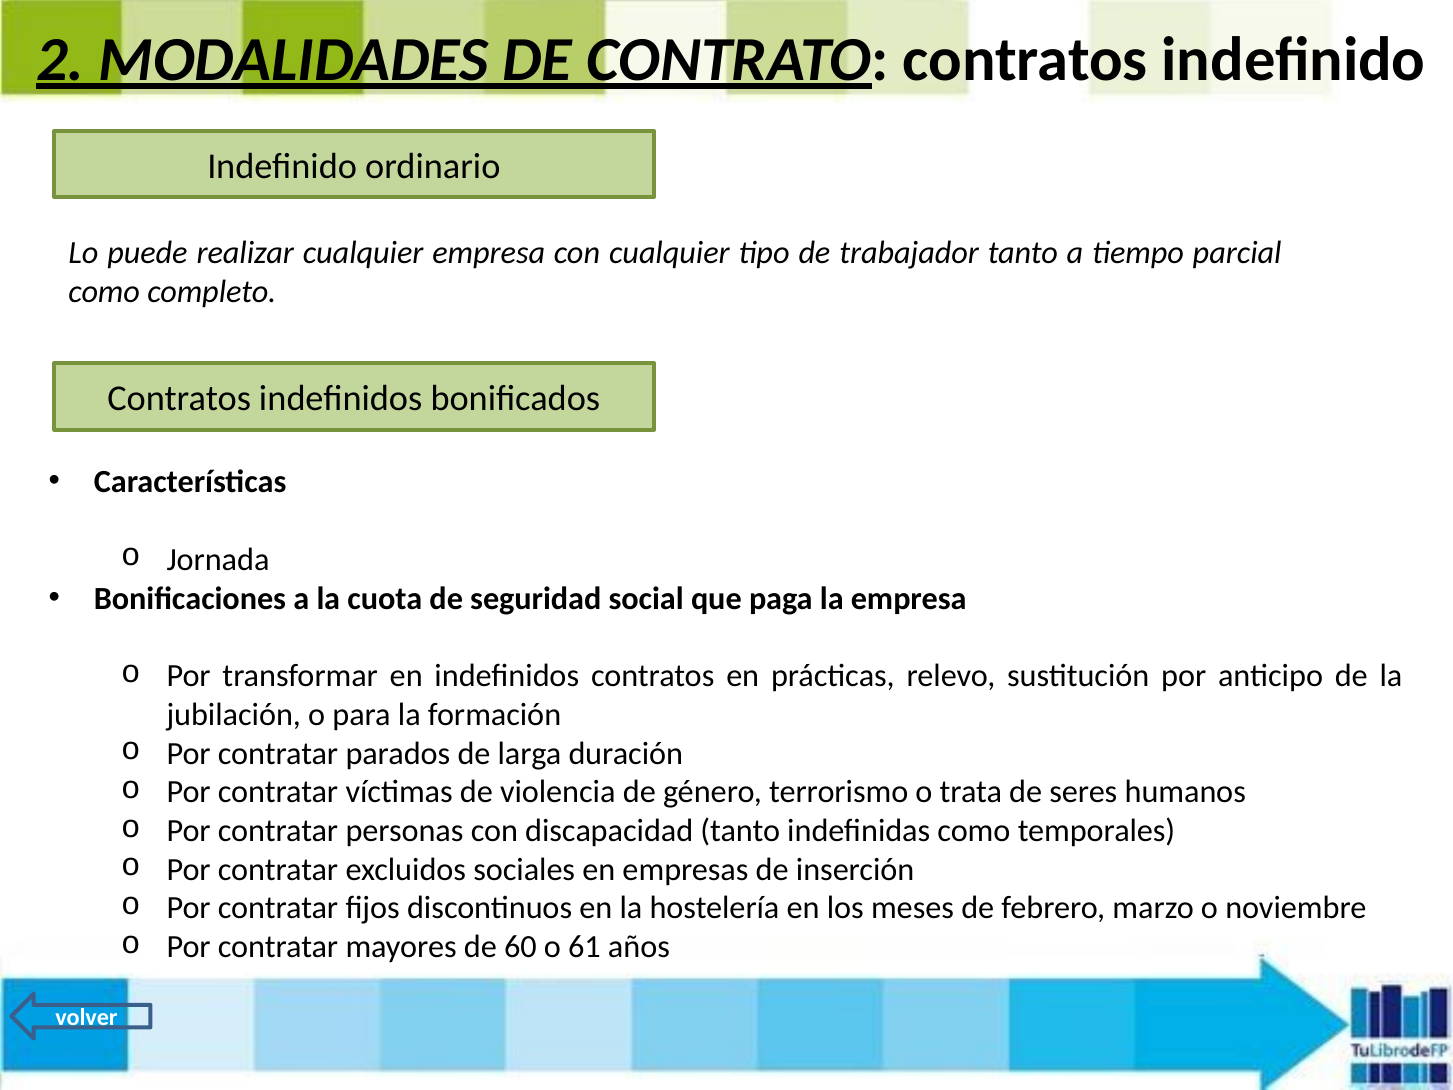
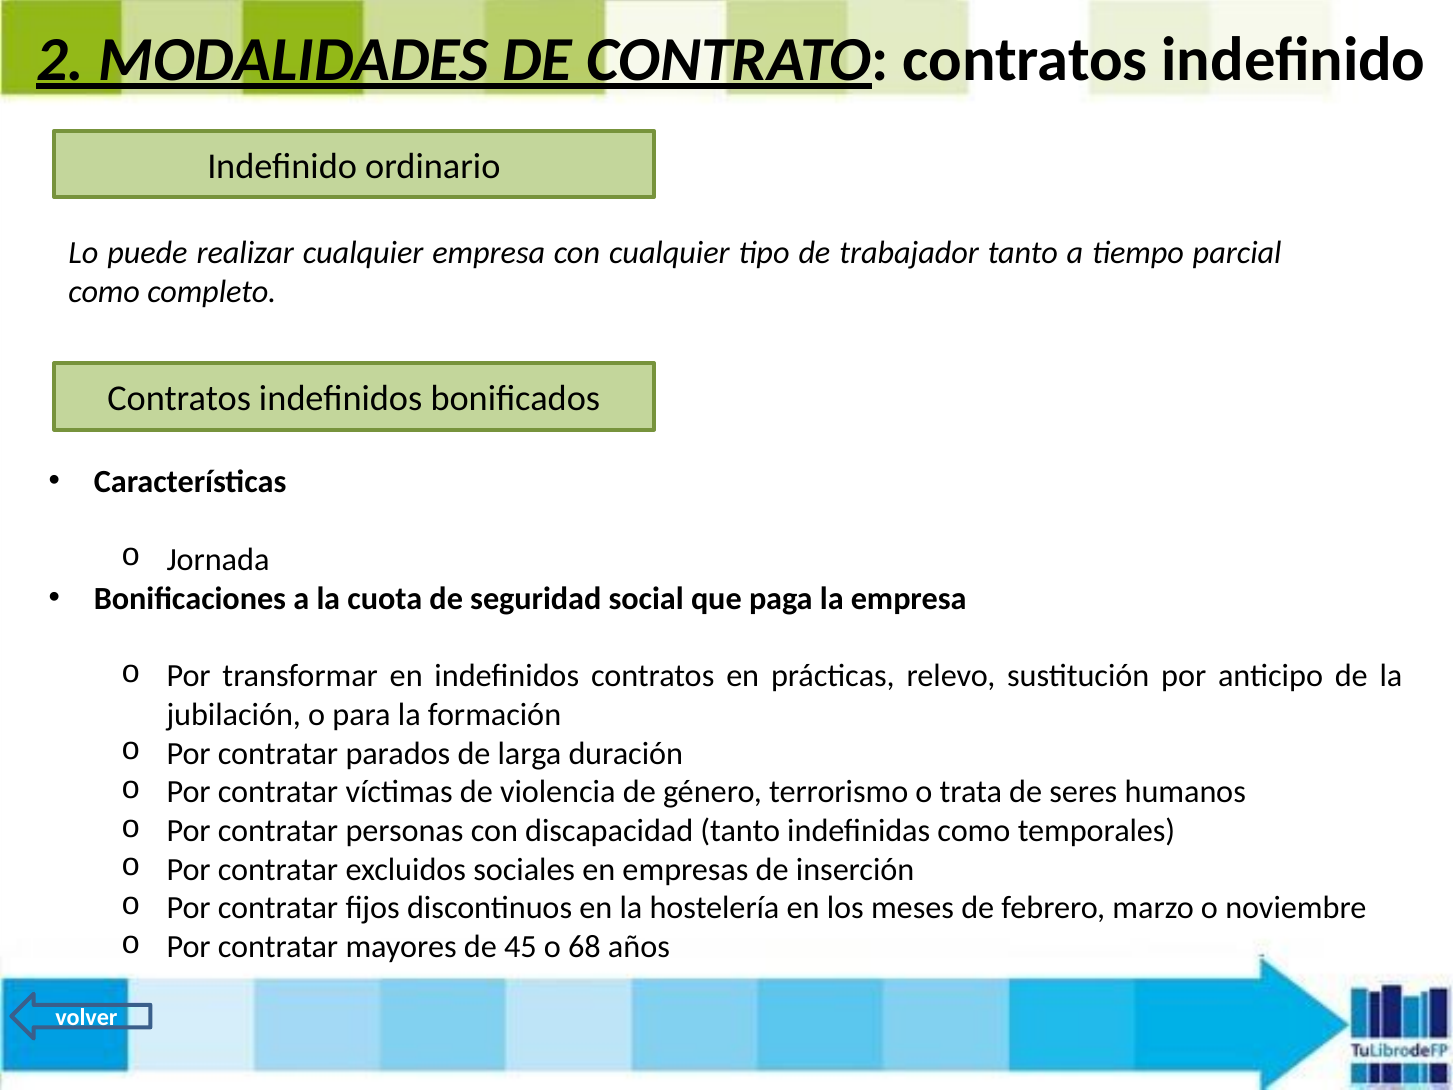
60: 60 -> 45
61: 61 -> 68
